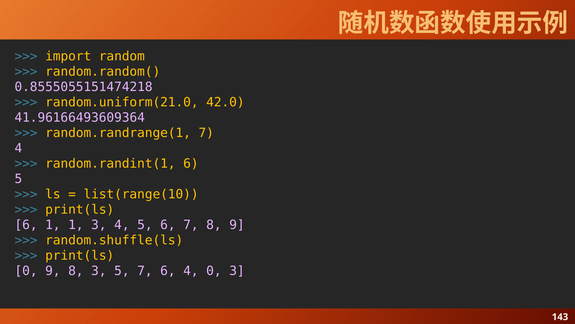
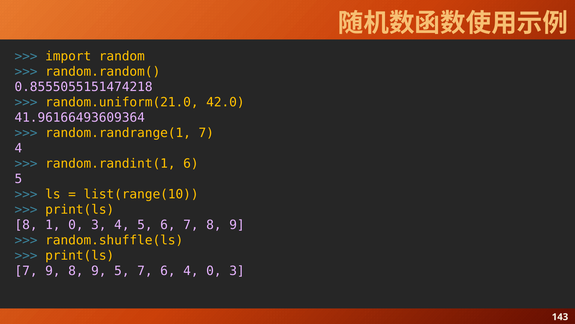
6 at (26, 225): 6 -> 8
1 1: 1 -> 0
0 at (26, 271): 0 -> 7
9 8 3: 3 -> 9
